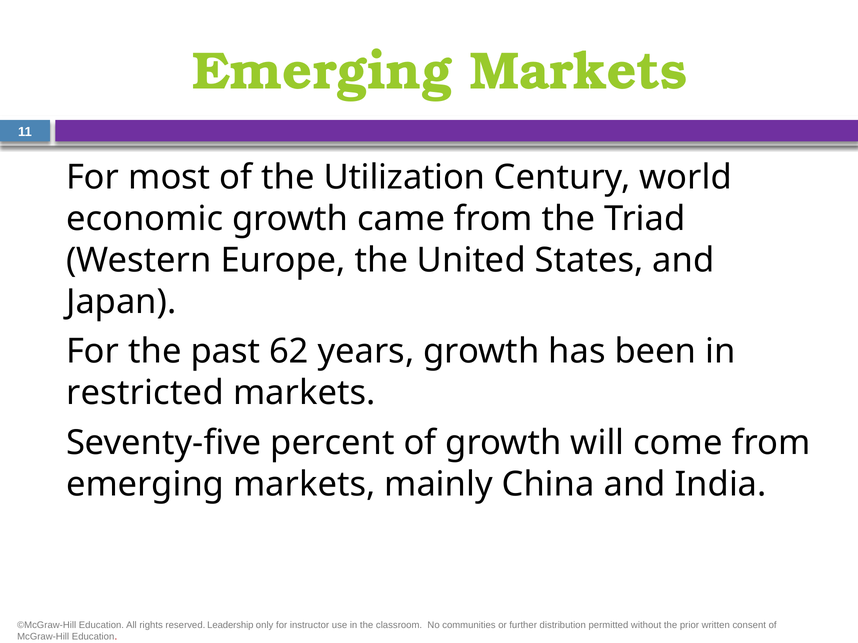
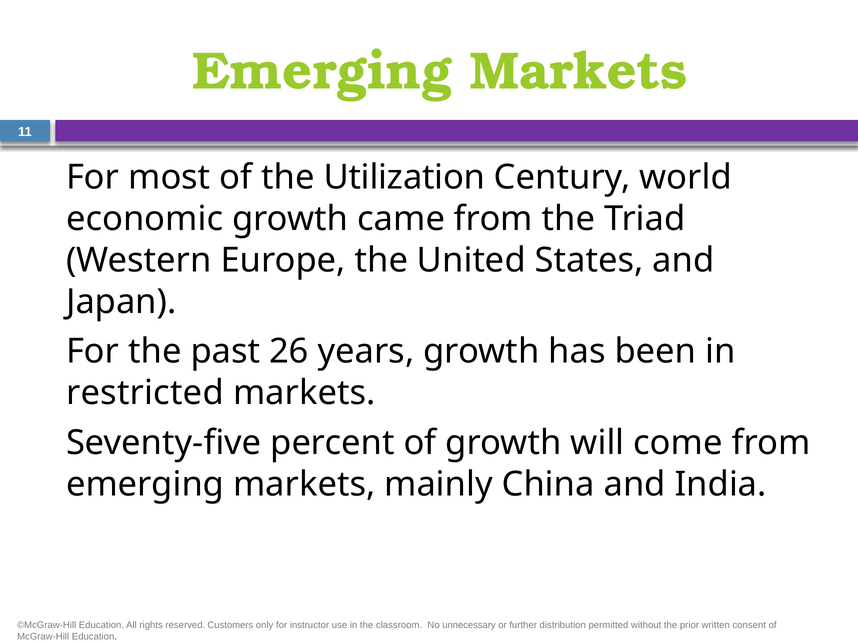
62: 62 -> 26
Leadership: Leadership -> Customers
communities: communities -> unnecessary
